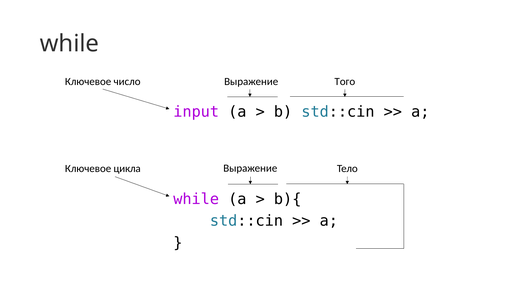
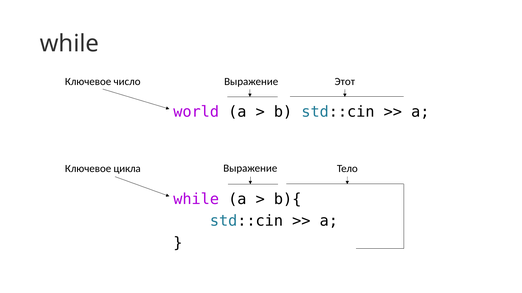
Того: Того -> Этот
input: input -> world
